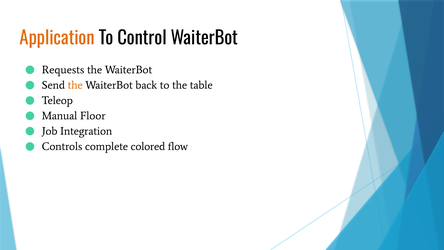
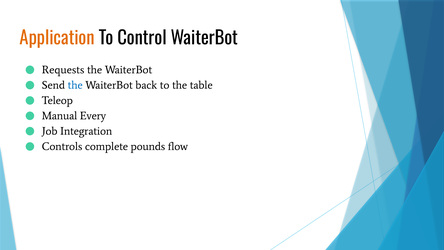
the at (75, 85) colour: orange -> blue
Floor: Floor -> Every
colored: colored -> pounds
